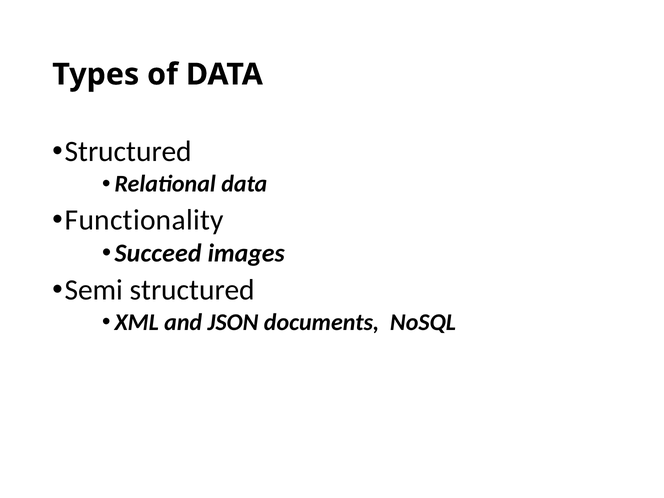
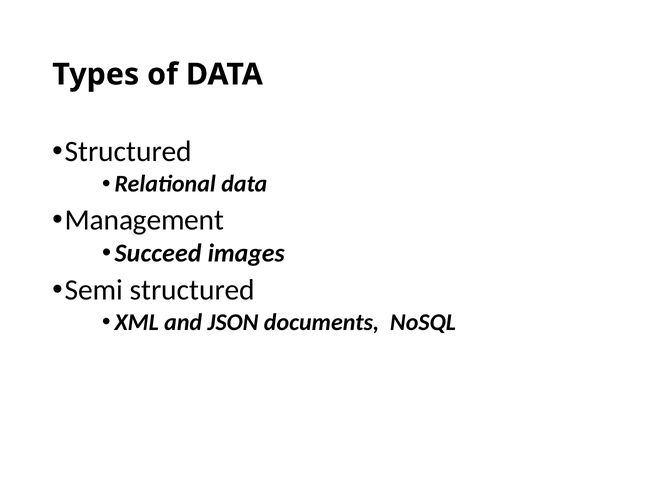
Functionality: Functionality -> Management
